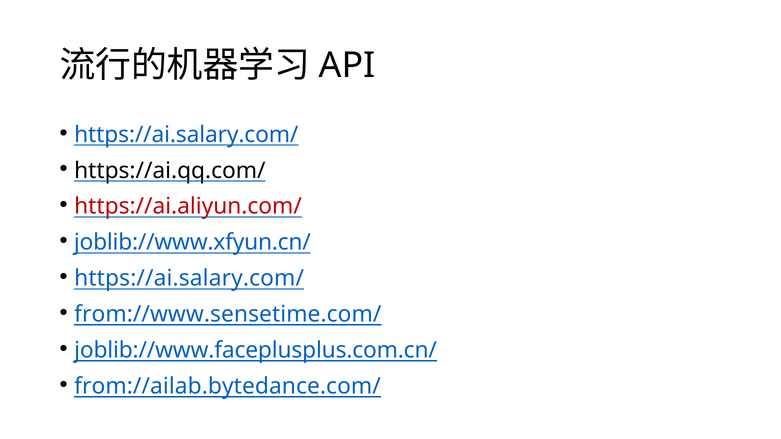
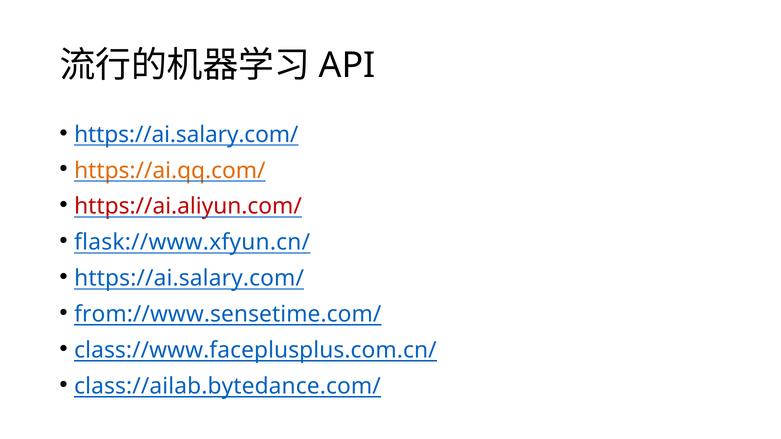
https://ai.qq.com/ colour: black -> orange
joblib://www.xfyun.cn/: joblib://www.xfyun.cn/ -> flask://www.xfyun.cn/
joblib://www.faceplusplus.com.cn/: joblib://www.faceplusplus.com.cn/ -> class://www.faceplusplus.com.cn/
from://ailab.bytedance.com/: from://ailab.bytedance.com/ -> class://ailab.bytedance.com/
